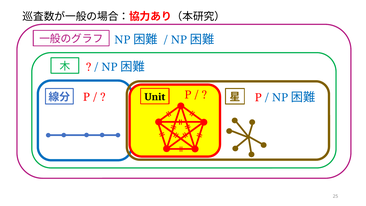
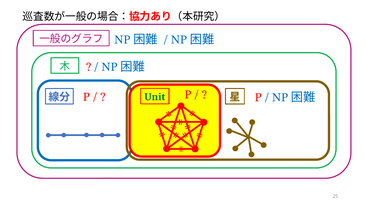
Unit colour: black -> green
